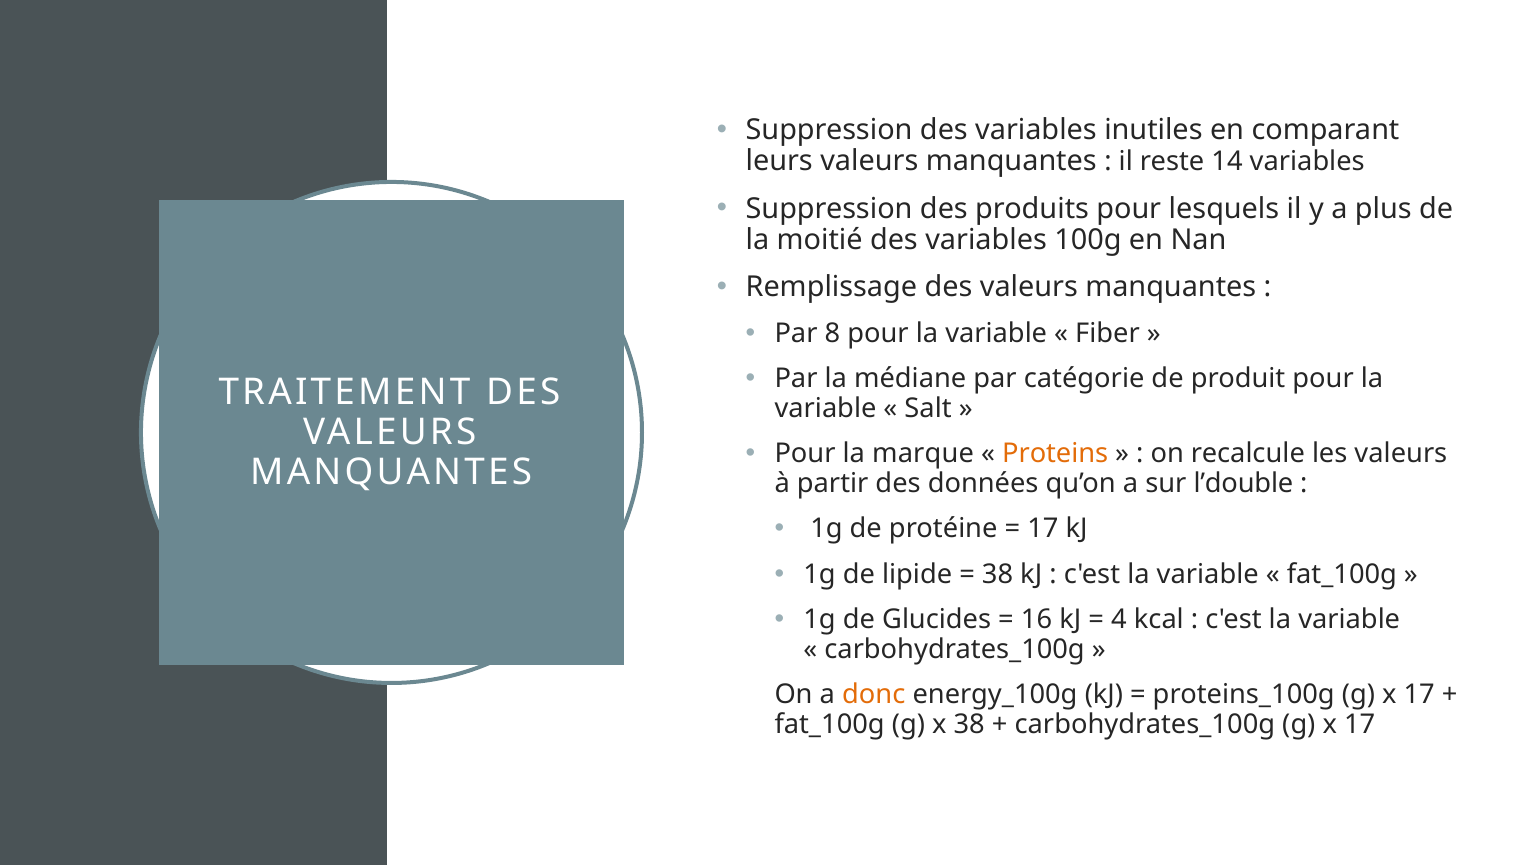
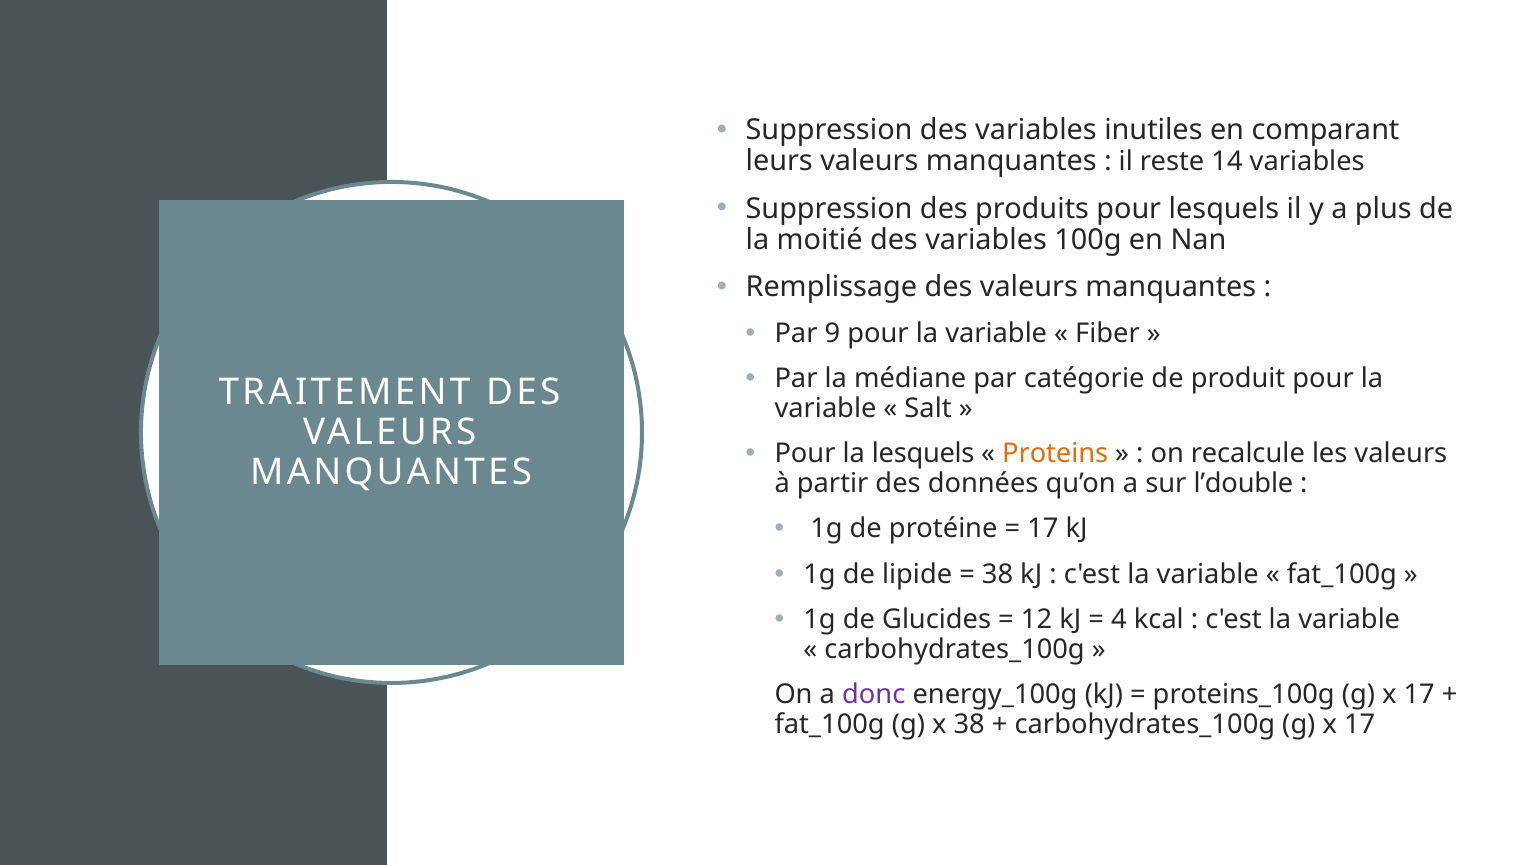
8: 8 -> 9
la marque: marque -> lesquels
16: 16 -> 12
donc colour: orange -> purple
